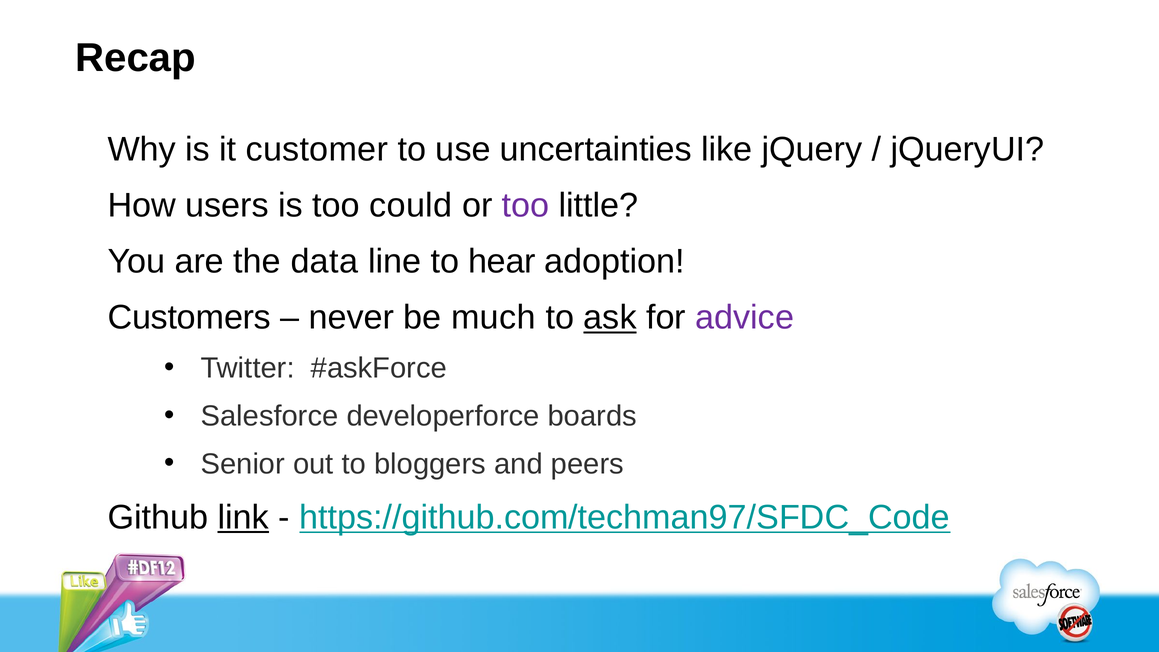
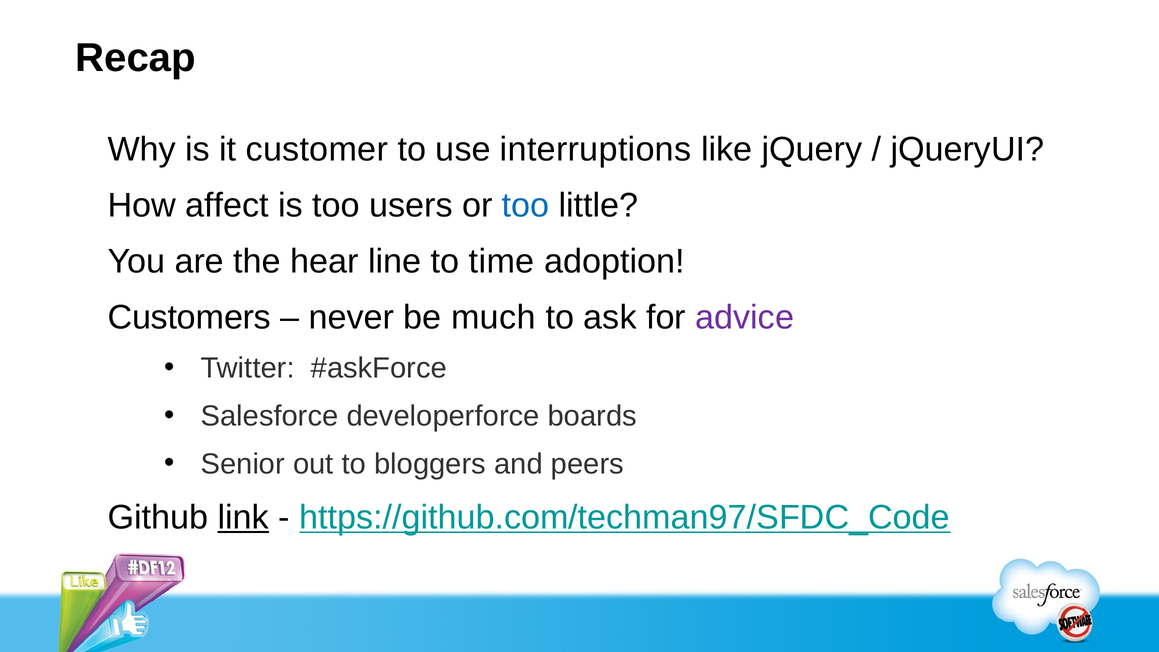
uncertainties: uncertainties -> interruptions
users: users -> affect
could: could -> users
too at (526, 205) colour: purple -> blue
data: data -> hear
hear: hear -> time
ask underline: present -> none
